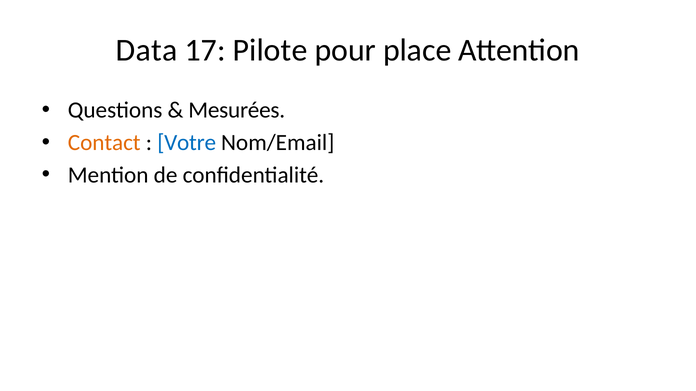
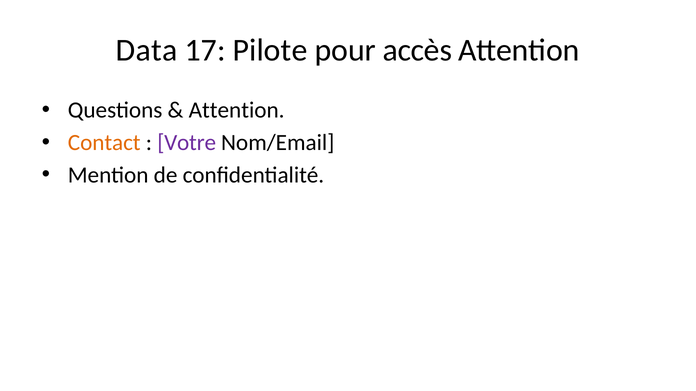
place: place -> accès
Mesurées at (237, 110): Mesurées -> Attention
Votre colour: blue -> purple
